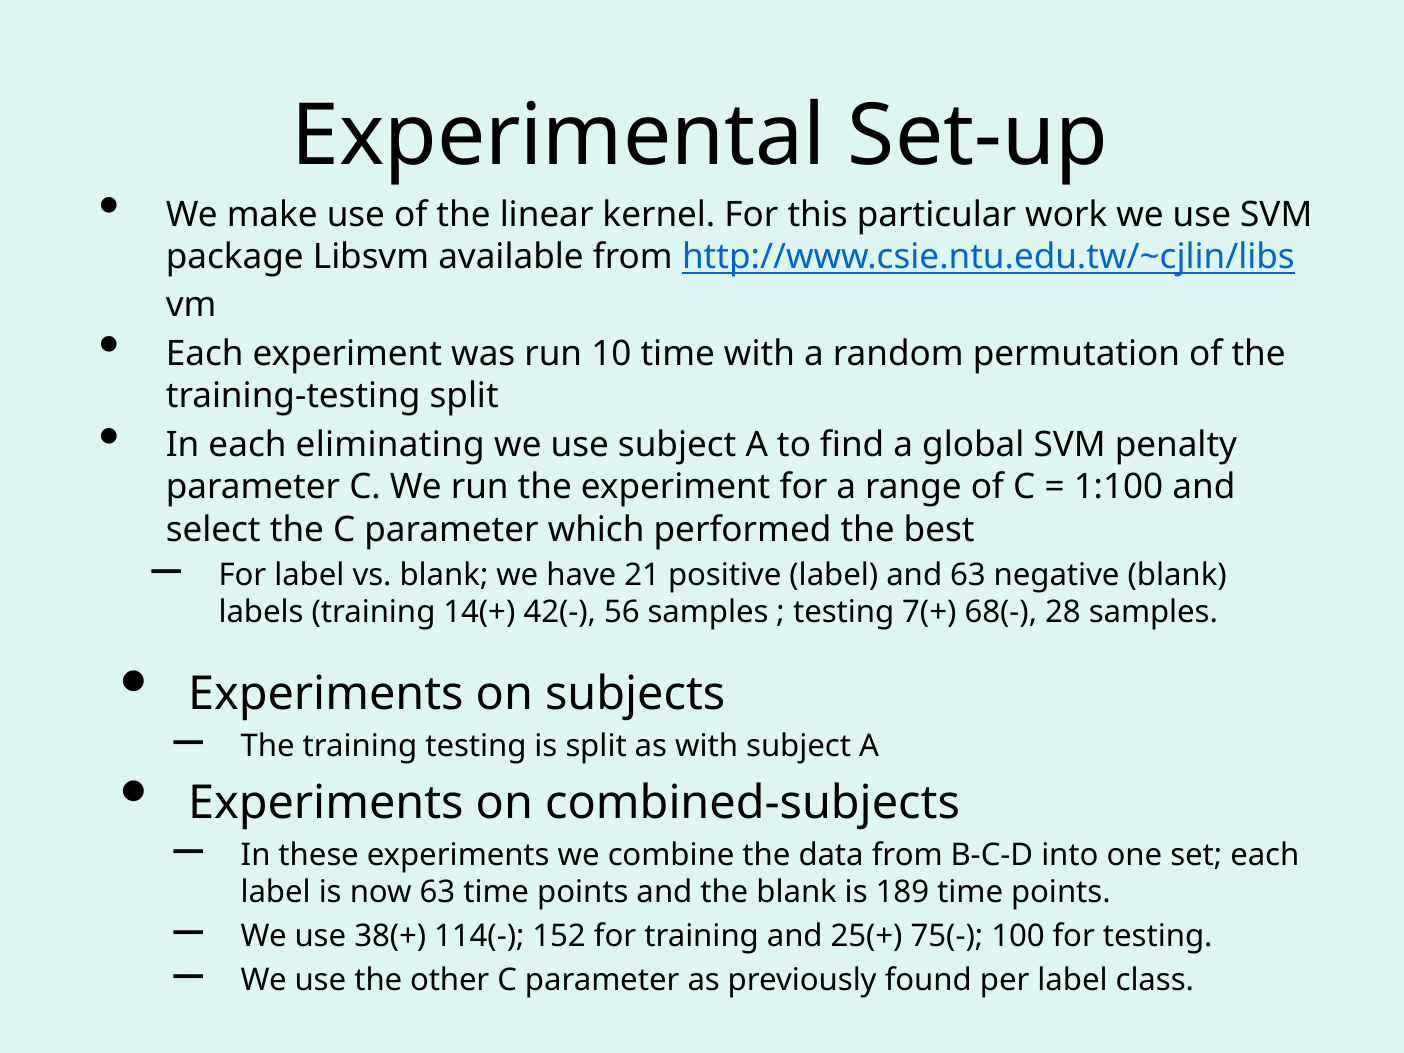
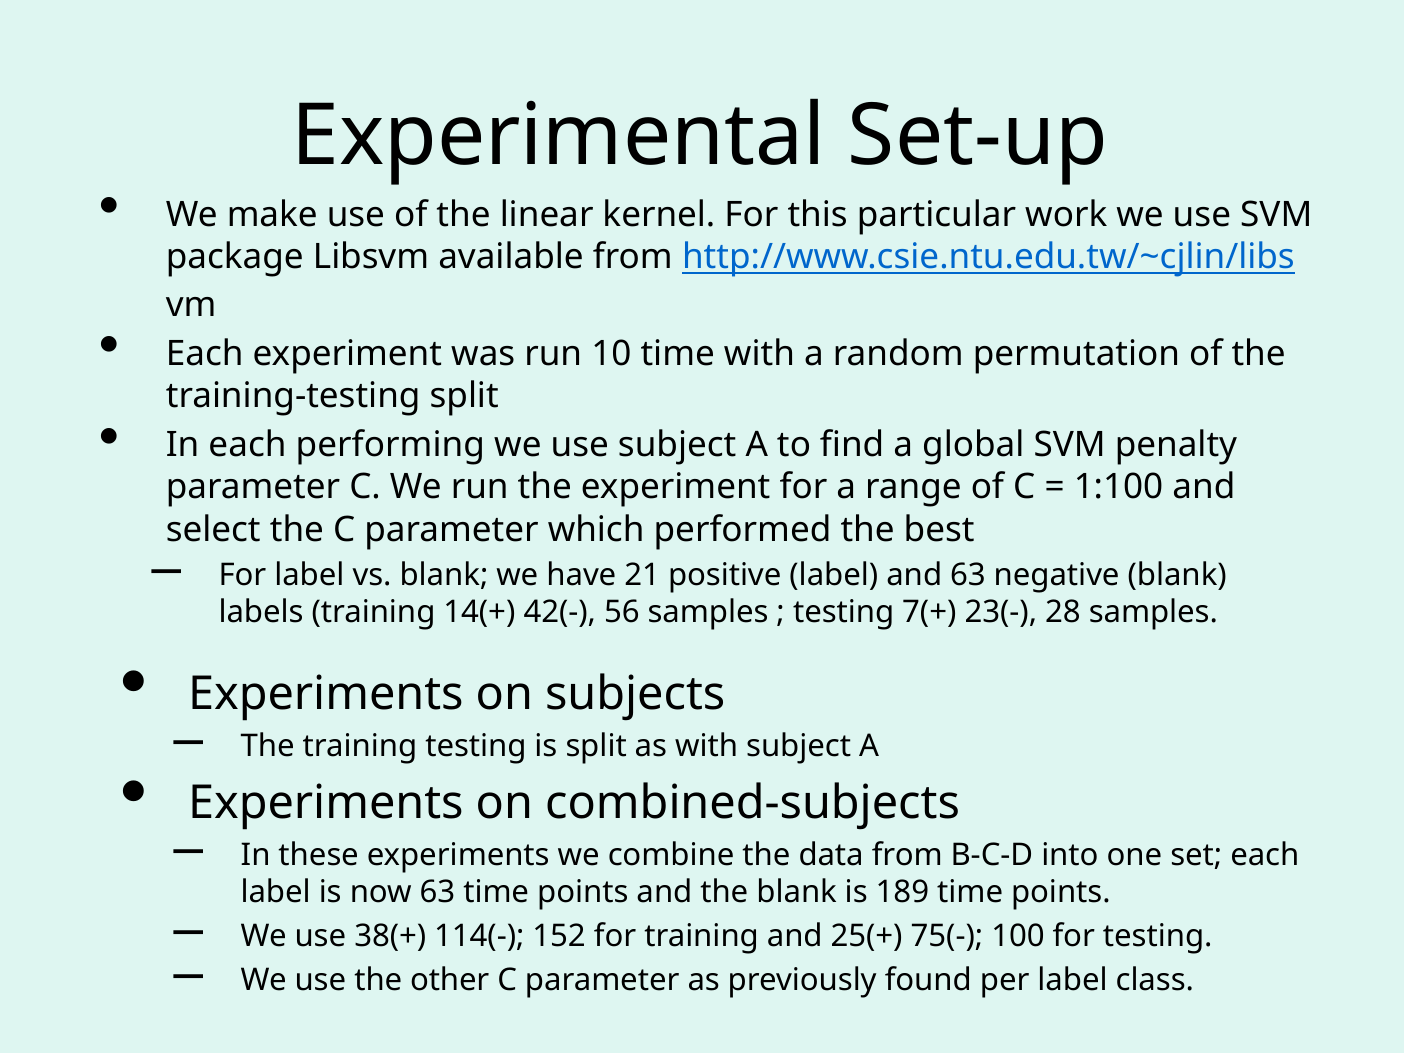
eliminating: eliminating -> performing
68(-: 68(- -> 23(-
